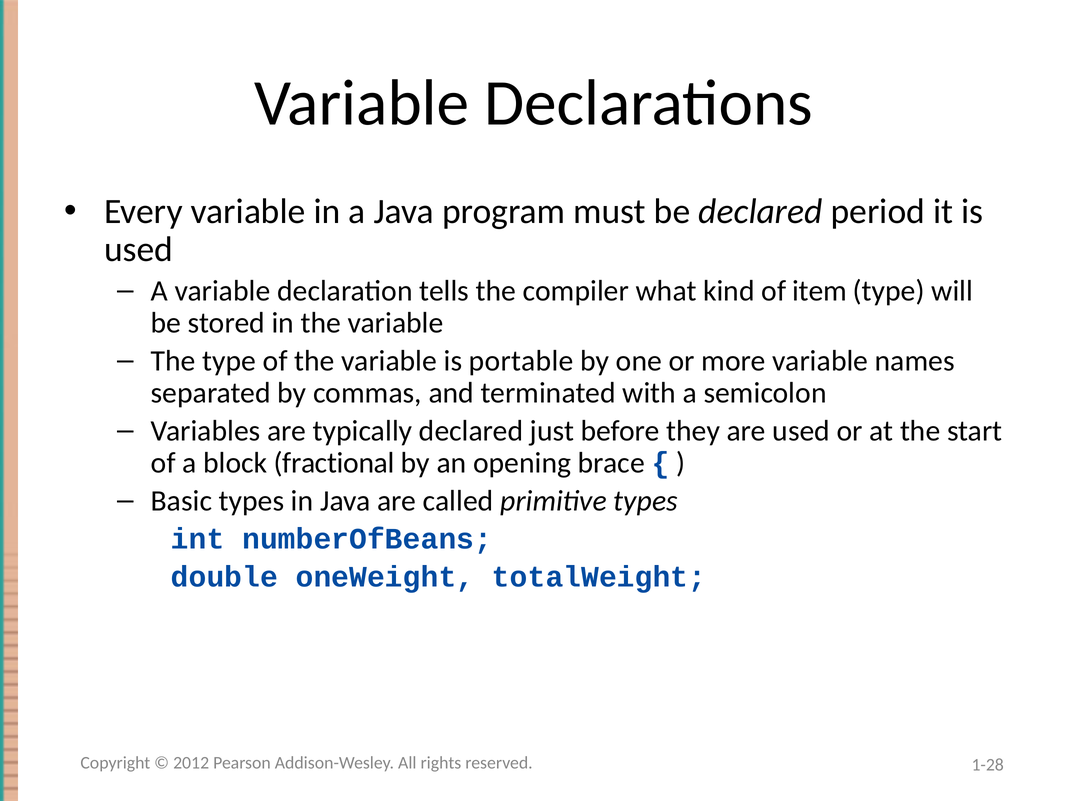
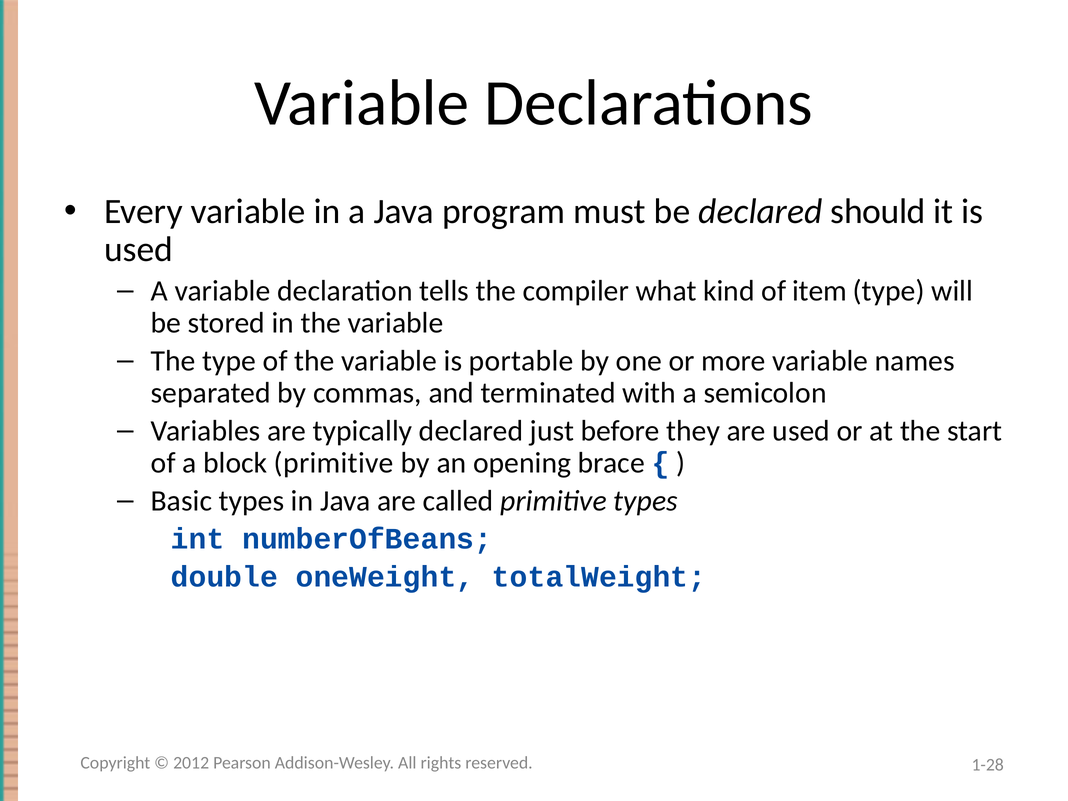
period: period -> should
block fractional: fractional -> primitive
